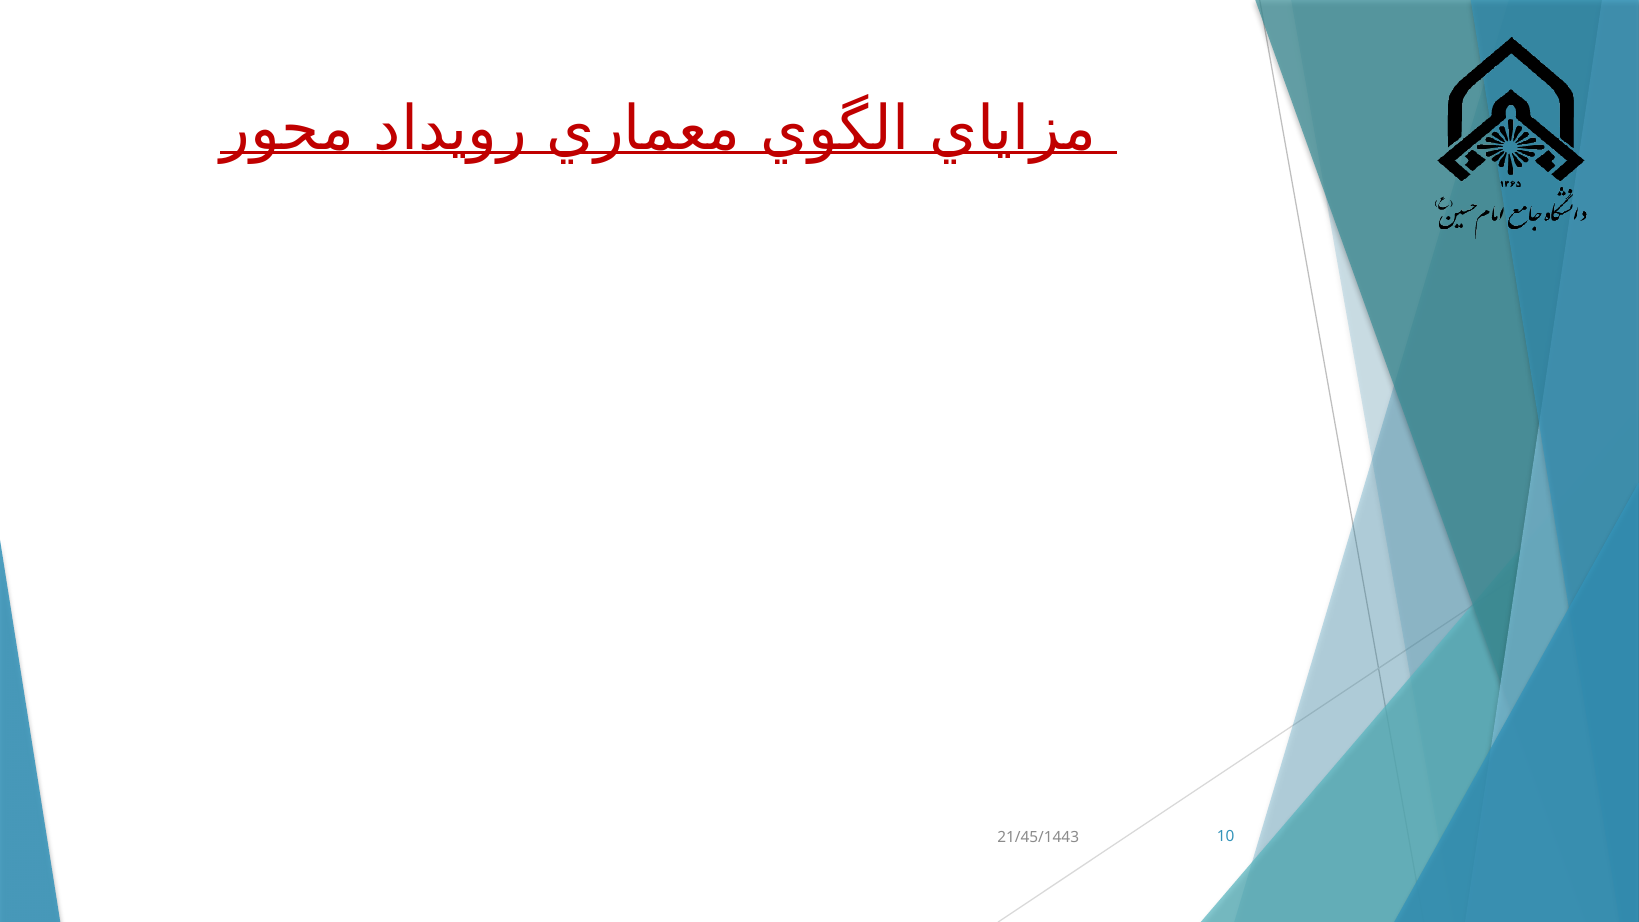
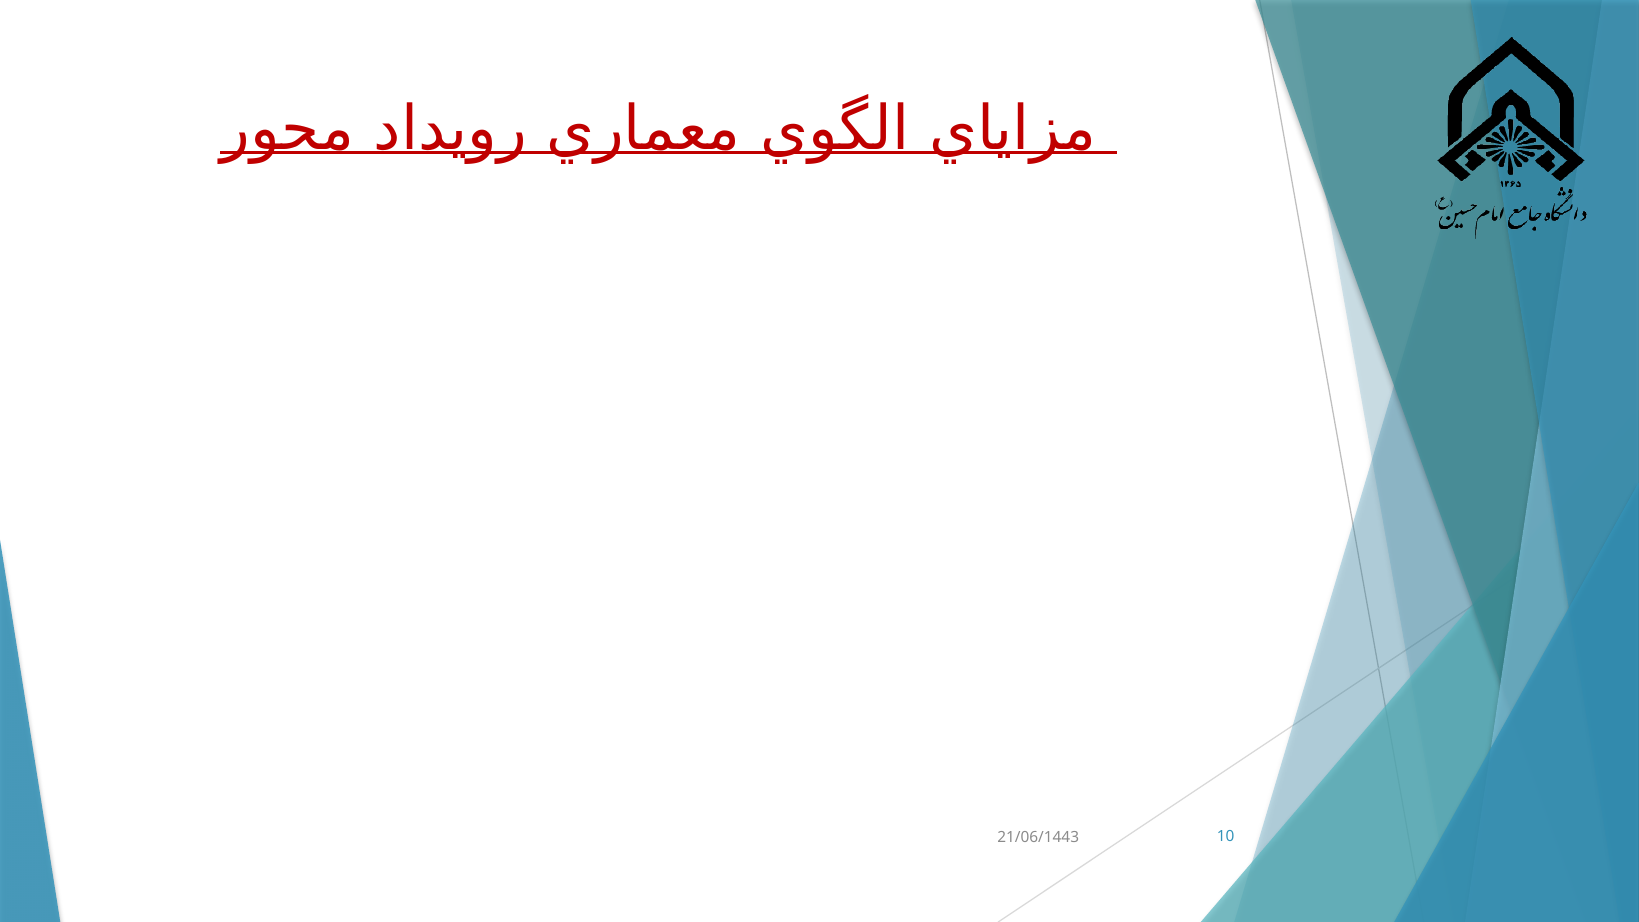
21/45/1443: 21/45/1443 -> 21/06/1443
